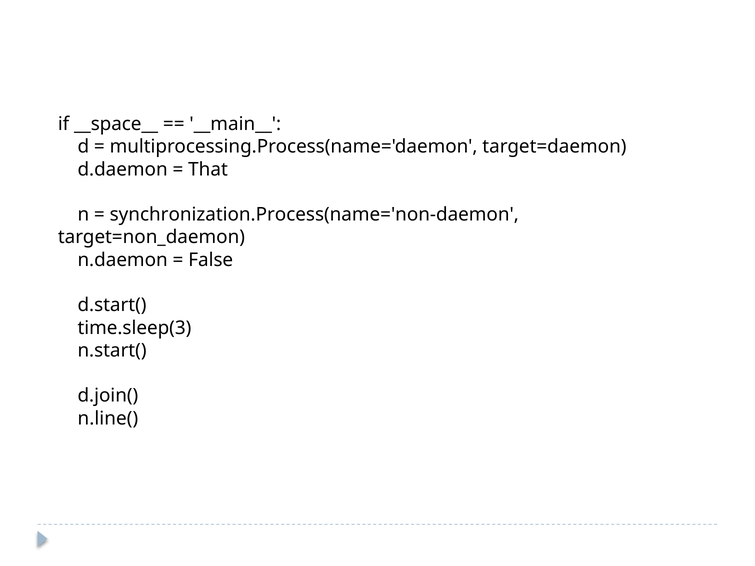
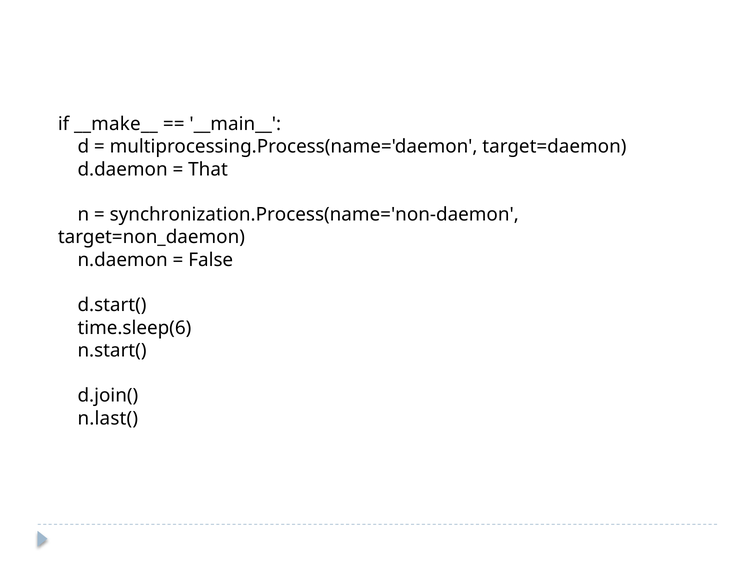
__space__: __space__ -> __make__
time.sleep(3: time.sleep(3 -> time.sleep(6
n.line(: n.line( -> n.last(
